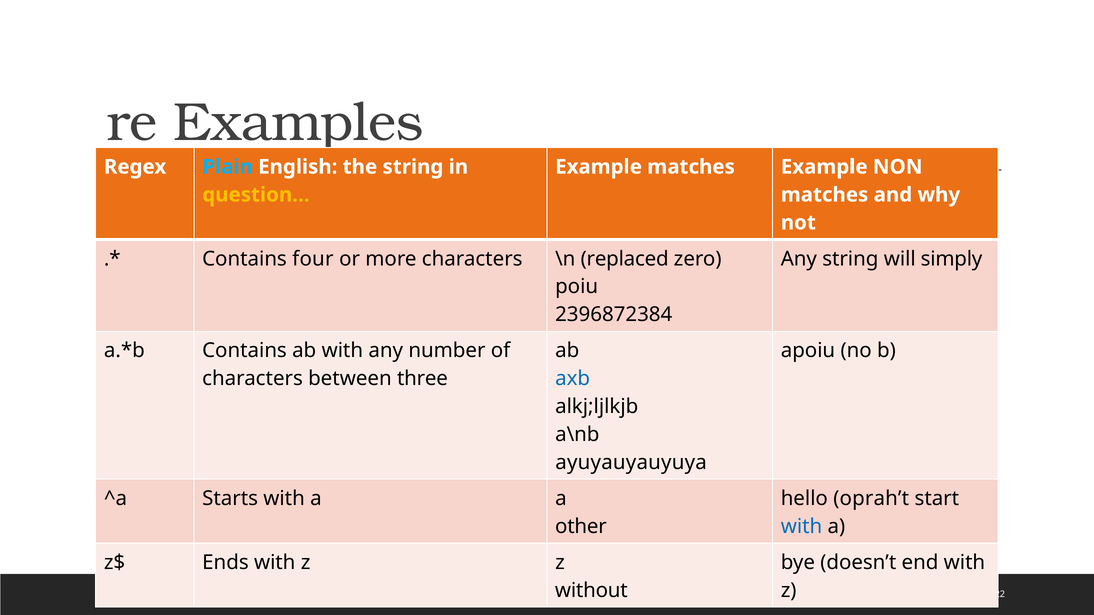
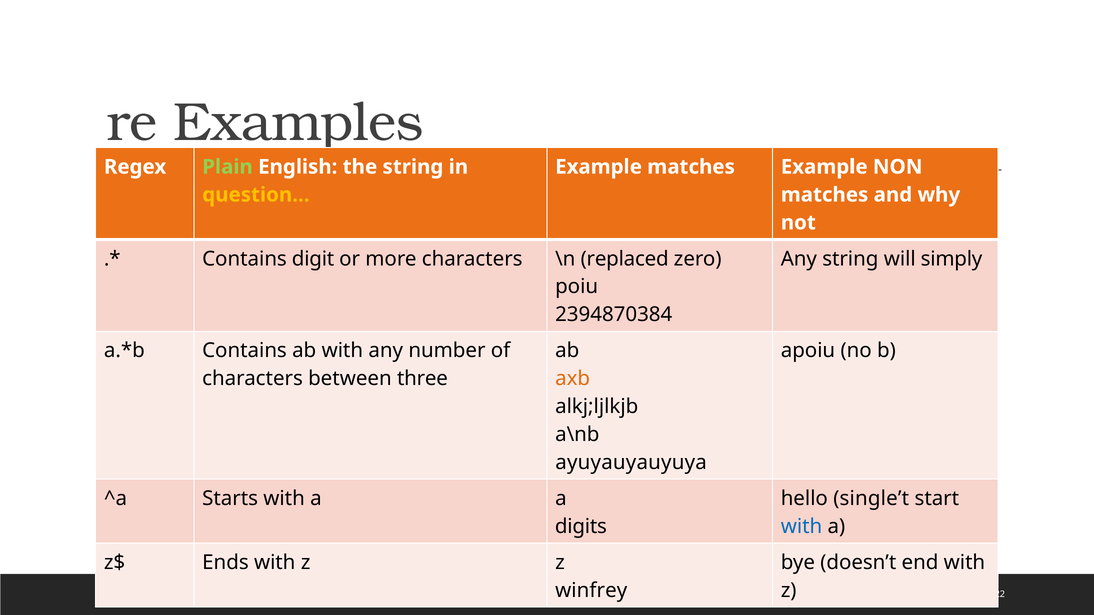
Plain colour: light blue -> light green
four: four -> digit
2396872384: 2396872384 -> 2394870384
axb colour: blue -> orange
oprah’t: oprah’t -> single’t
other: other -> digits
without: without -> winfrey
